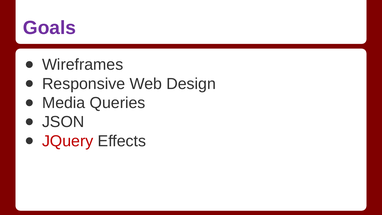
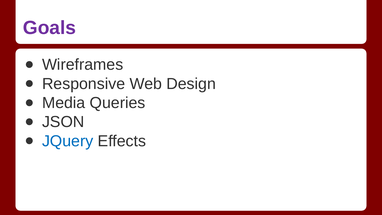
JQuery colour: red -> blue
